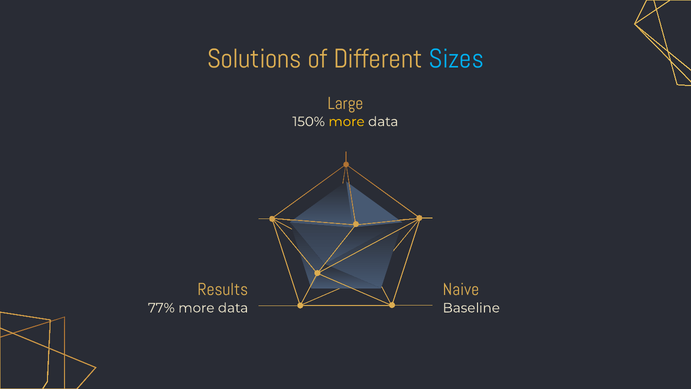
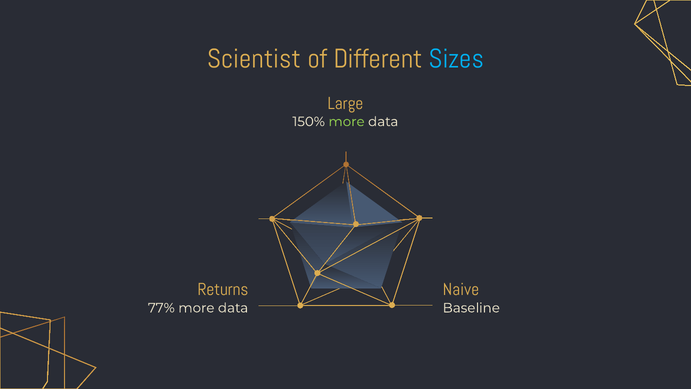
Solutions: Solutions -> Scientist
more at (347, 122) colour: yellow -> light green
Results: Results -> Returns
